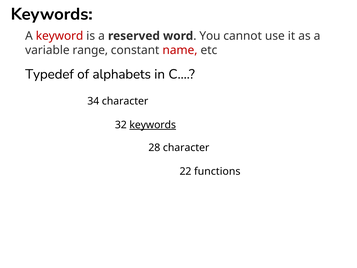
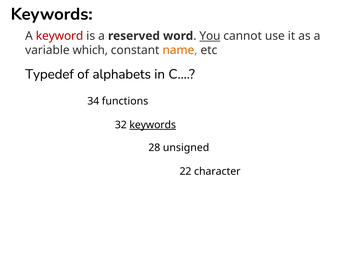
You underline: none -> present
range: range -> which
name colour: red -> orange
34 character: character -> functions
28 character: character -> unsigned
functions: functions -> character
